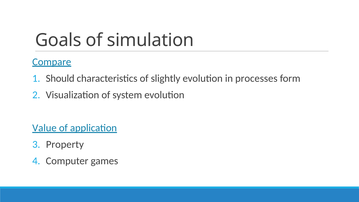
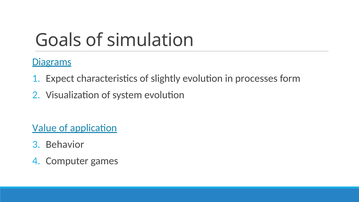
Compare: Compare -> Diagrams
Should: Should -> Expect
Property: Property -> Behavior
